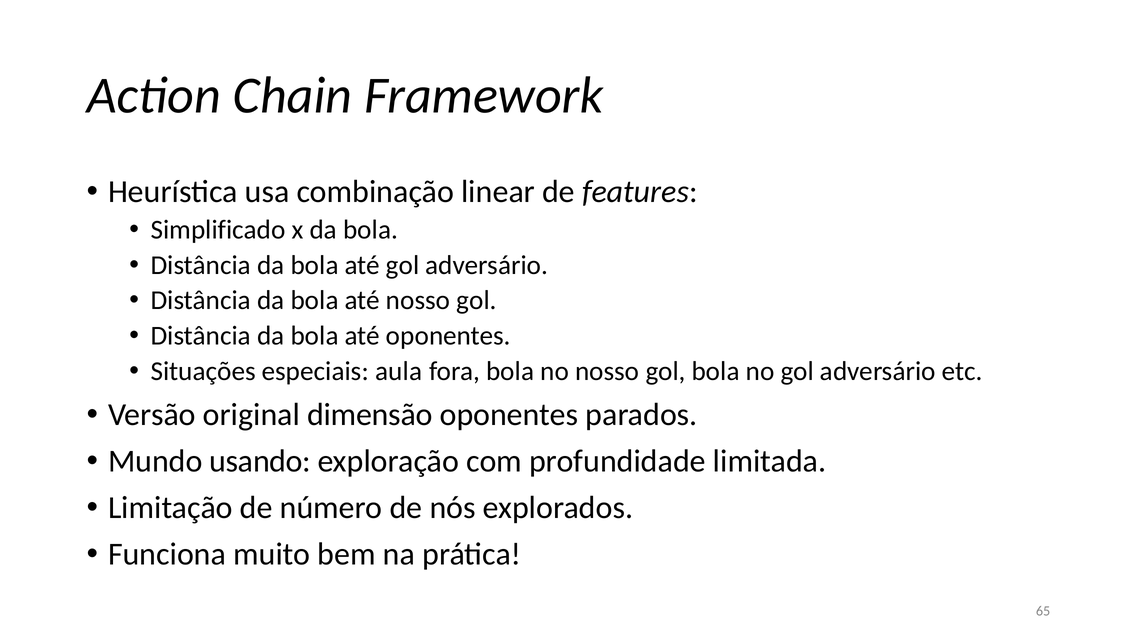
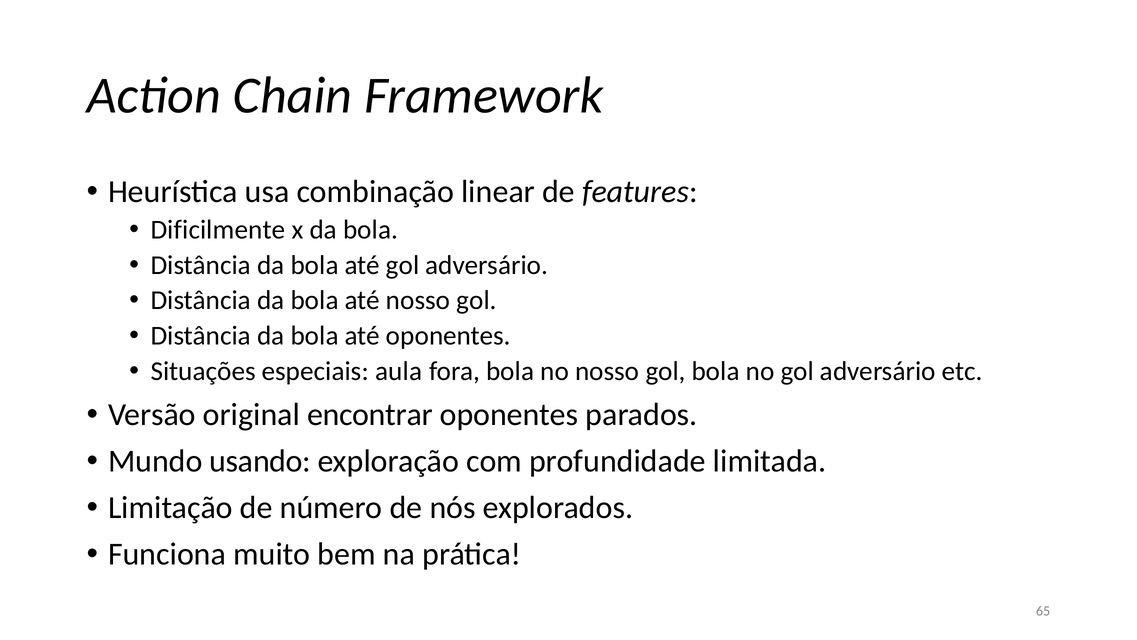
Simplificado: Simplificado -> Dificilmente
dimensão: dimensão -> encontrar
